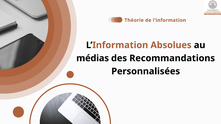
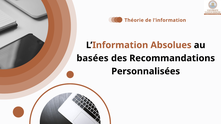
médias: médias -> basées
